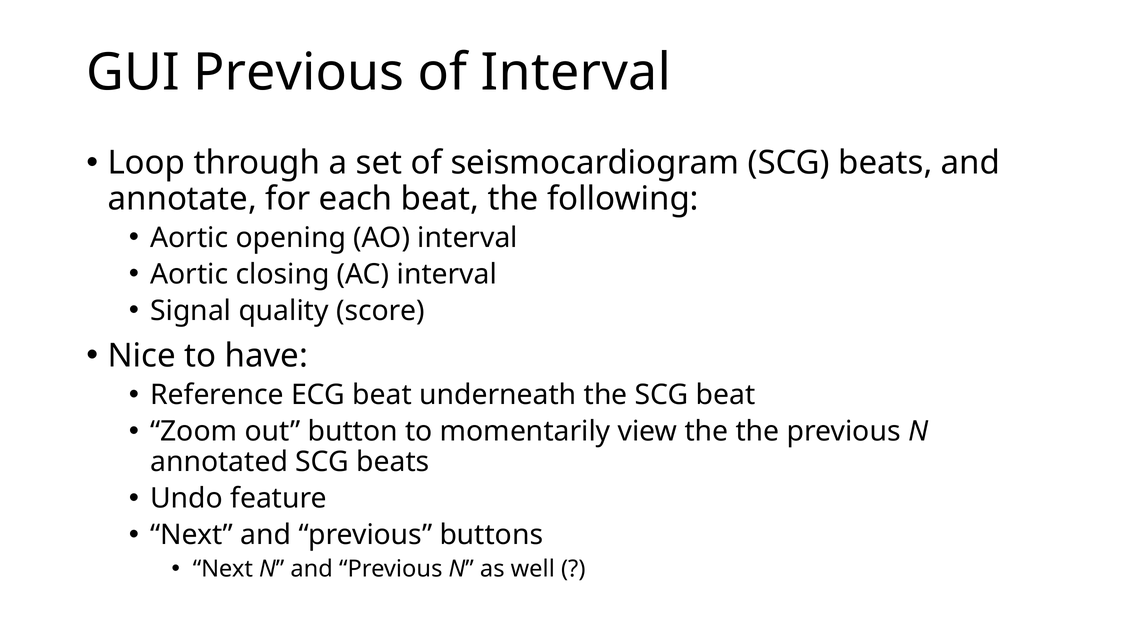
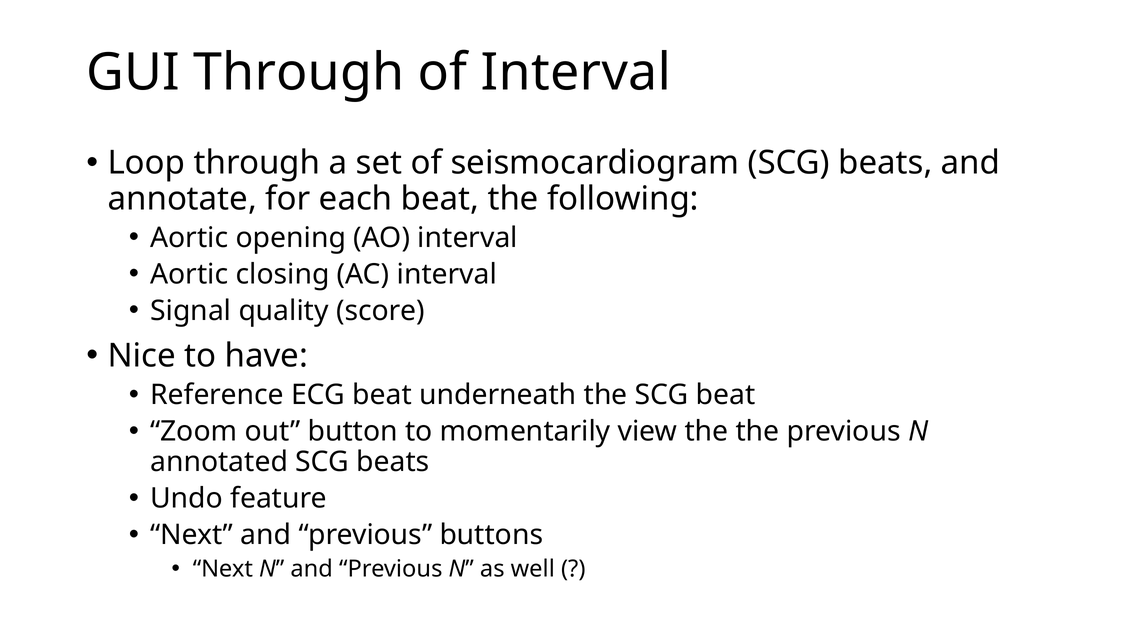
GUI Previous: Previous -> Through
